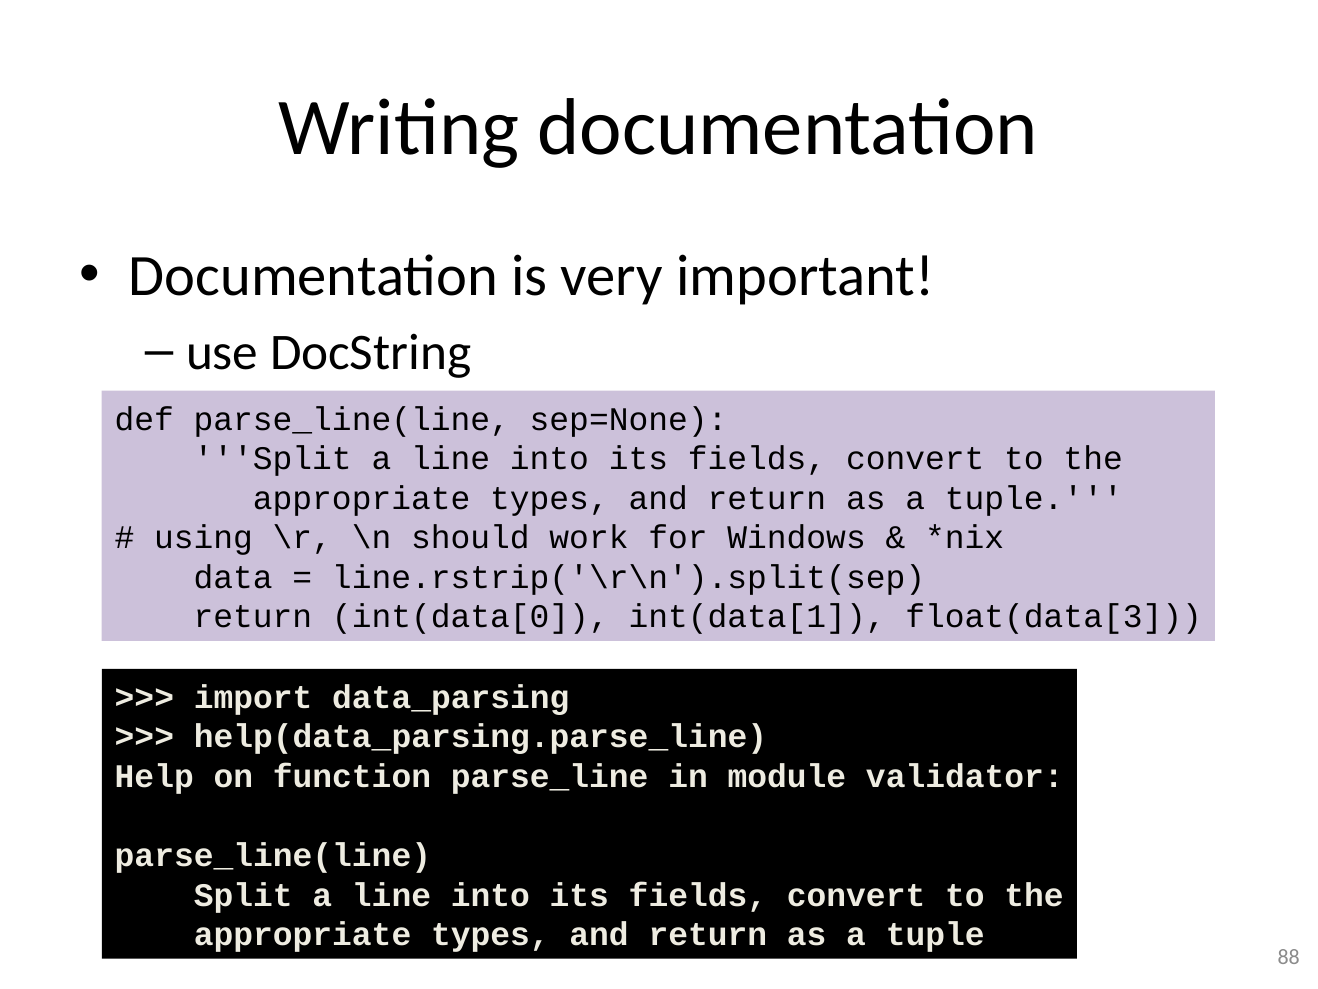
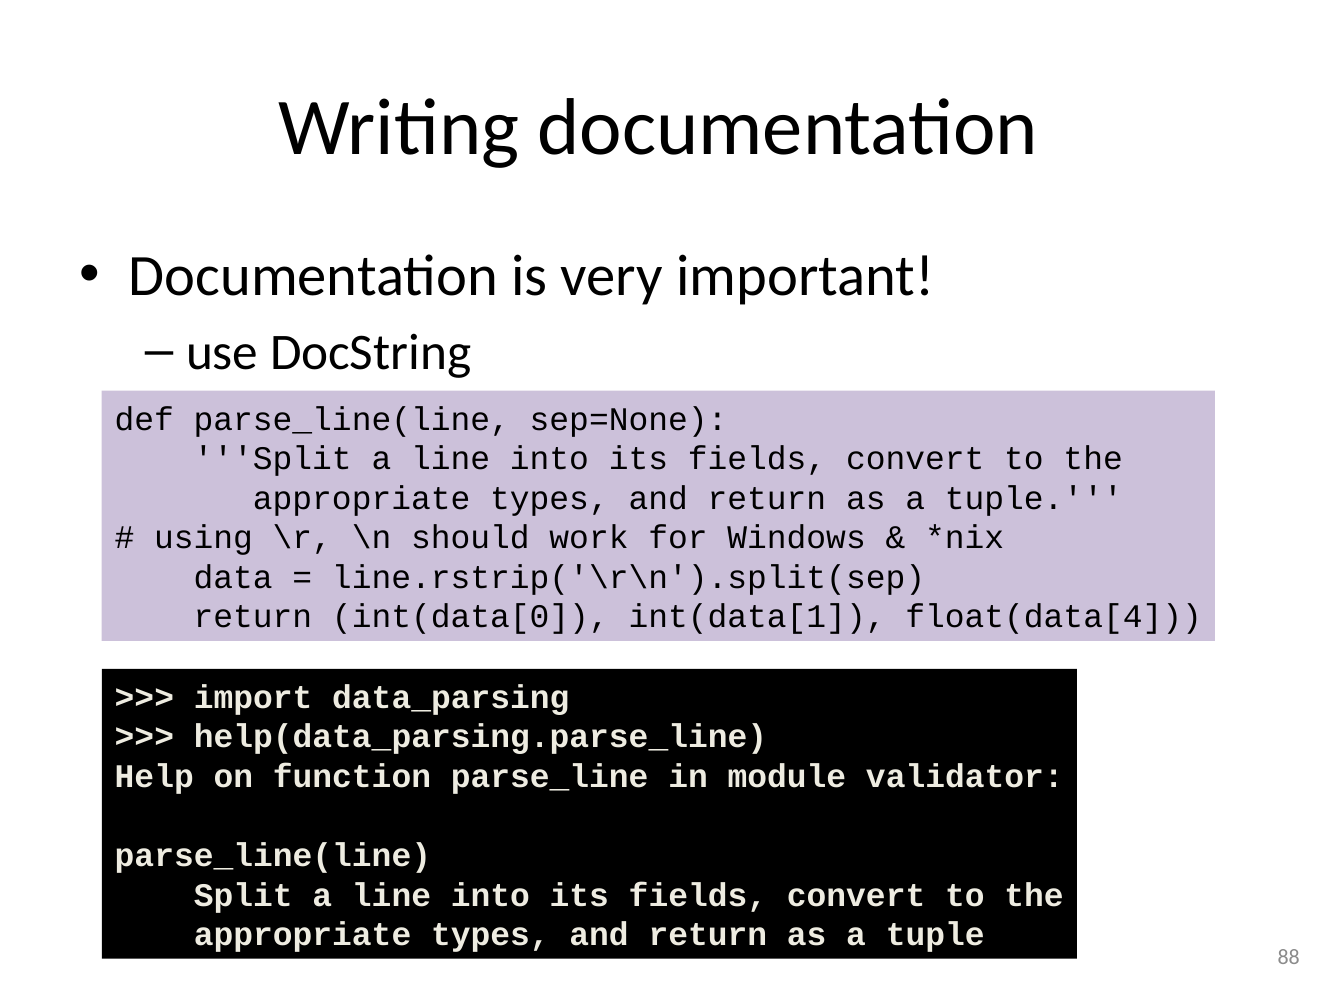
float(data[3: float(data[3 -> float(data[4
